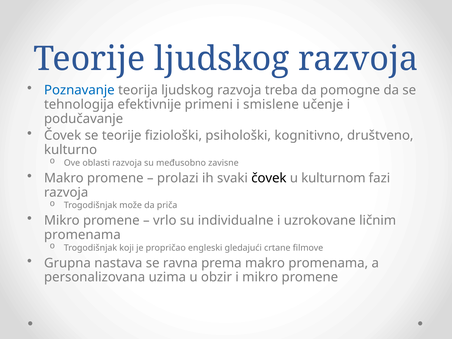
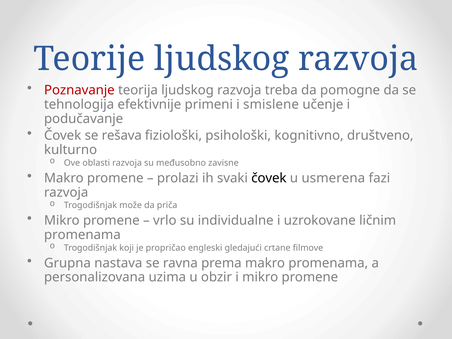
Poznavanje colour: blue -> red
se teorije: teorije -> rešava
kulturnom: kulturnom -> usmerena
